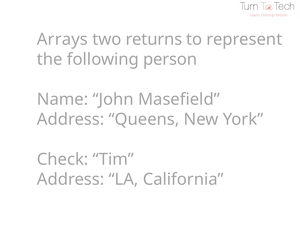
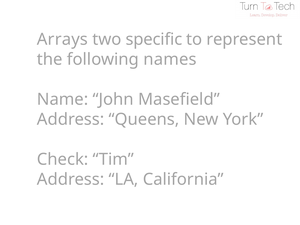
returns: returns -> specific
person: person -> names
